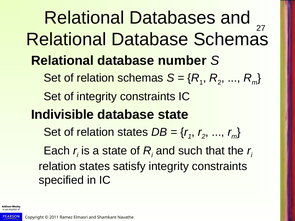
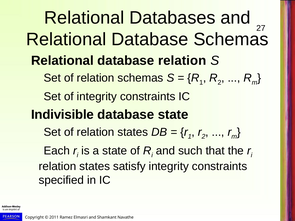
database number: number -> relation
